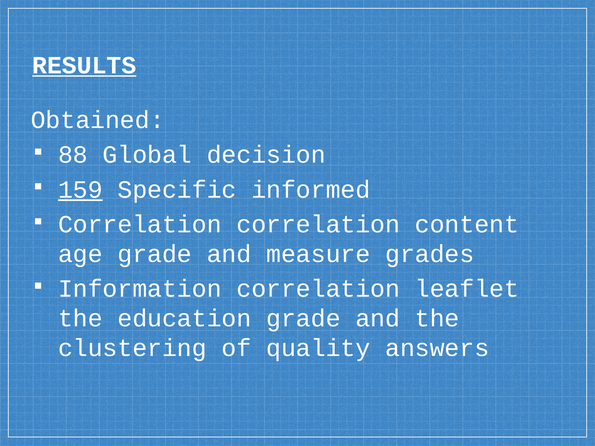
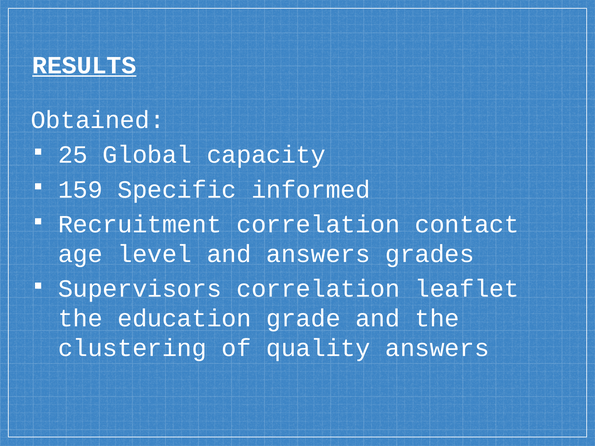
88: 88 -> 25
decision: decision -> capacity
159 underline: present -> none
Correlation at (140, 224): Correlation -> Recruitment
content: content -> contact
age grade: grade -> level
and measure: measure -> answers
Information: Information -> Supervisors
